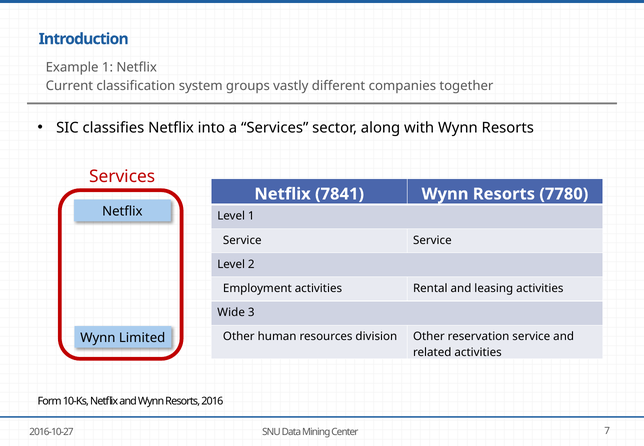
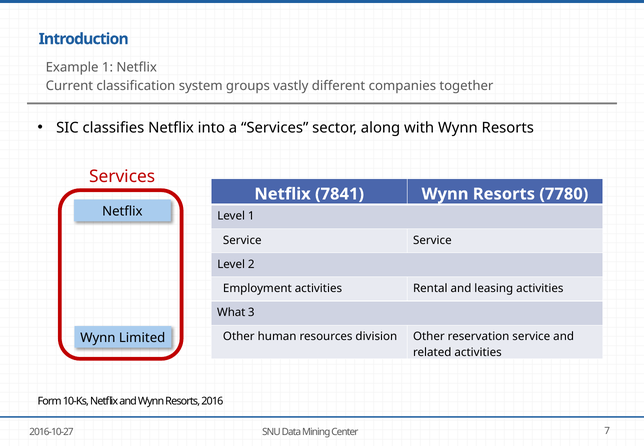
Wide: Wide -> What
